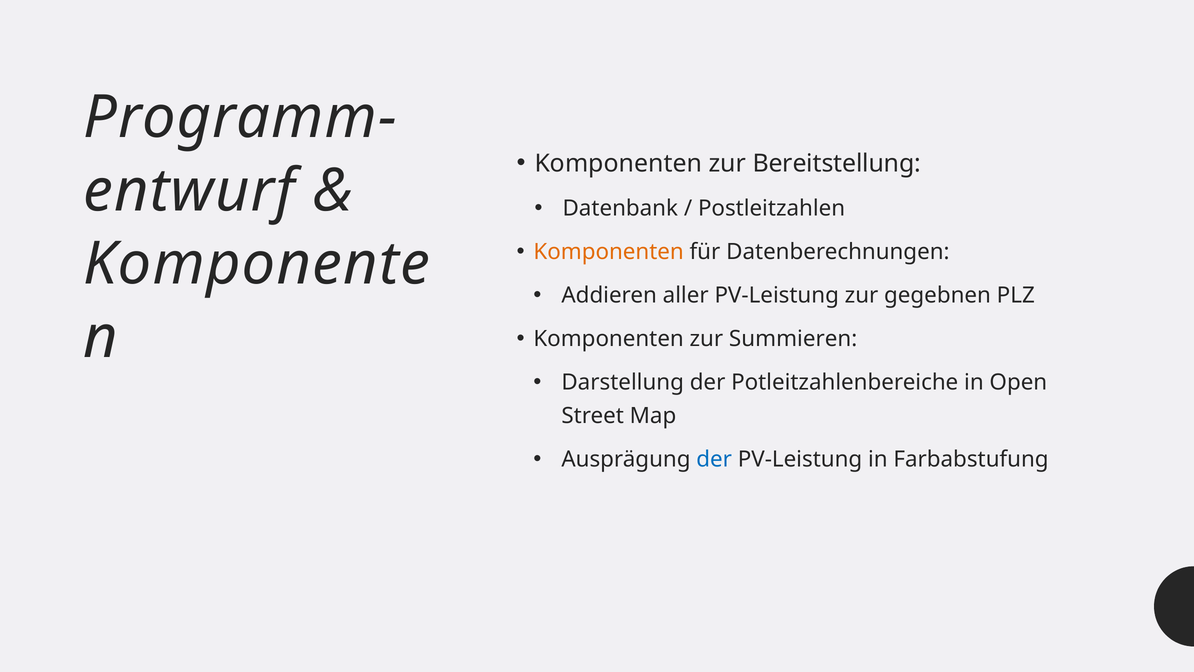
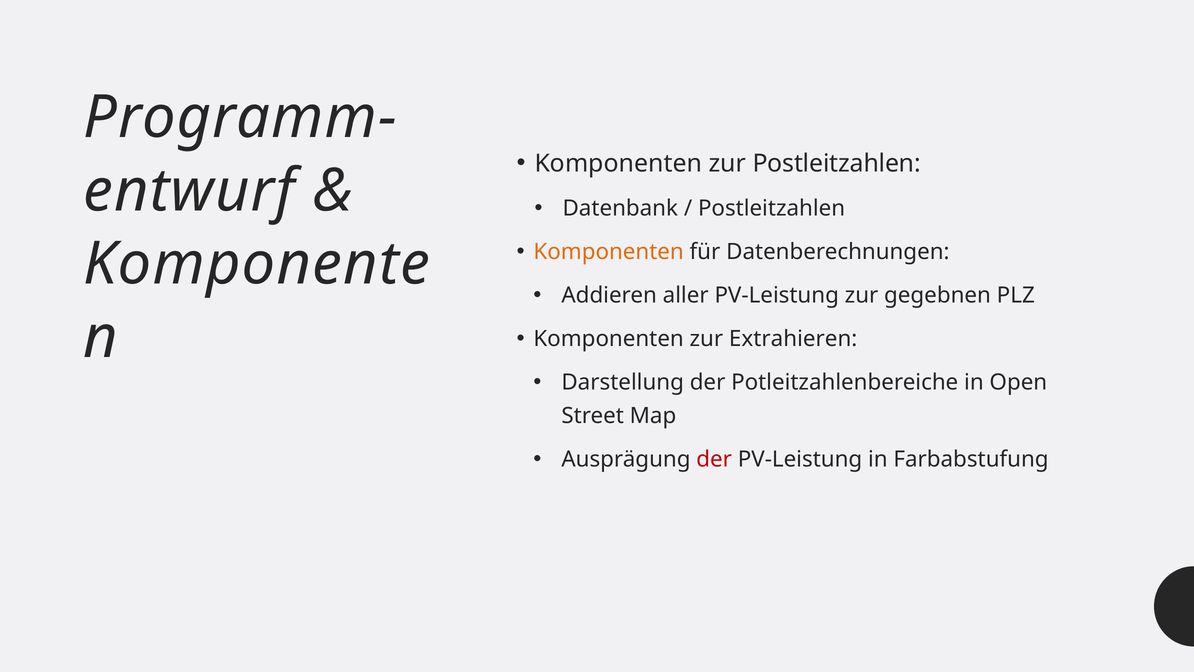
zur Bereitstellung: Bereitstellung -> Postleitzahlen
Summieren: Summieren -> Extrahieren
der at (714, 459) colour: blue -> red
